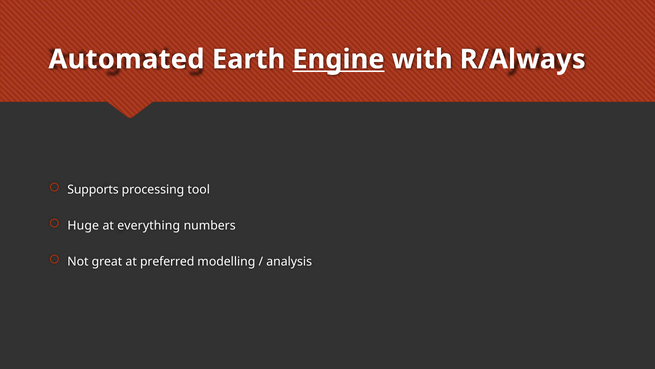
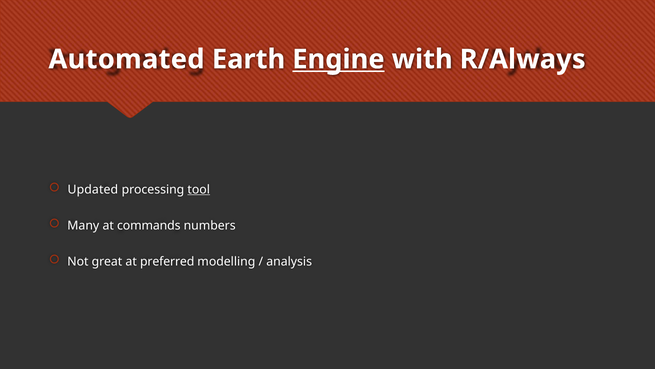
Supports: Supports -> Updated
tool underline: none -> present
Huge: Huge -> Many
everything: everything -> commands
